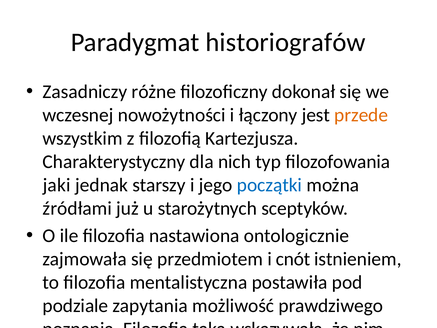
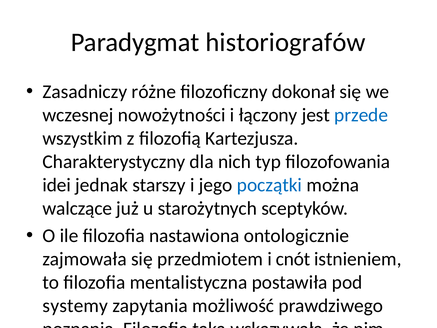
przede colour: orange -> blue
jaki at (57, 185): jaki -> idei
źródłami: źródłami -> walczące
podziale at (75, 305): podziale -> systemy
